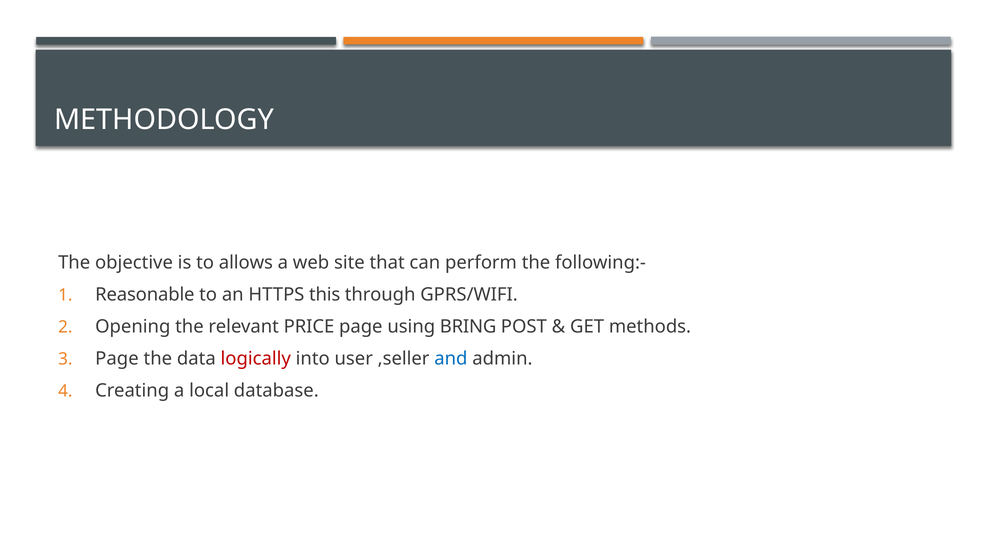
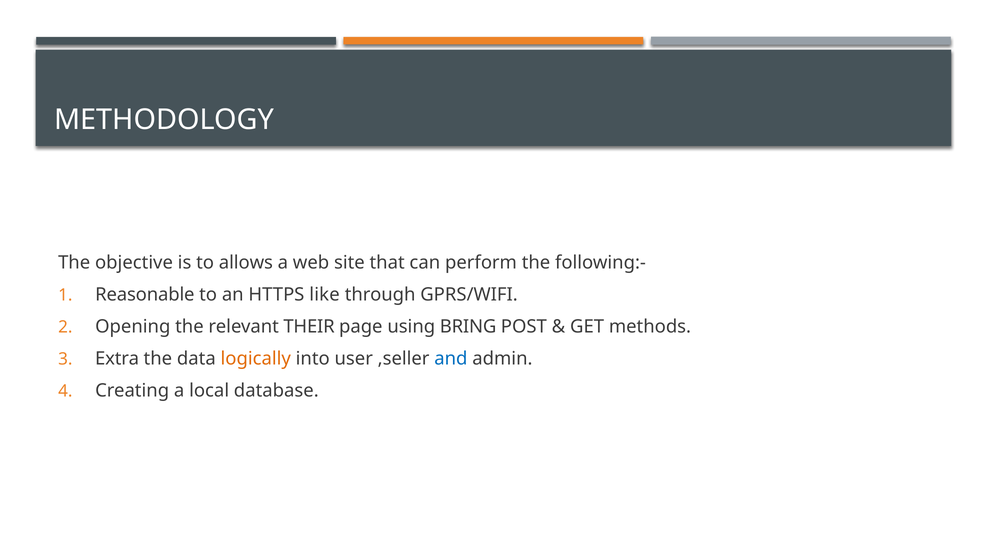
this: this -> like
PRICE: PRICE -> THEIR
Page at (117, 359): Page -> Extra
logically colour: red -> orange
